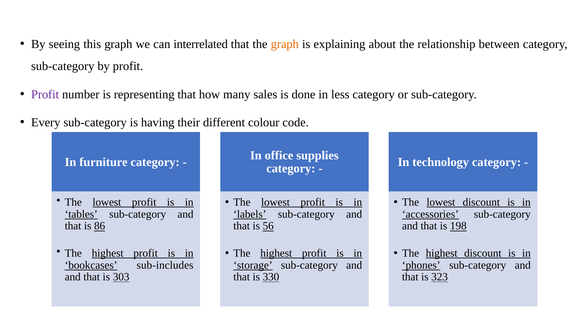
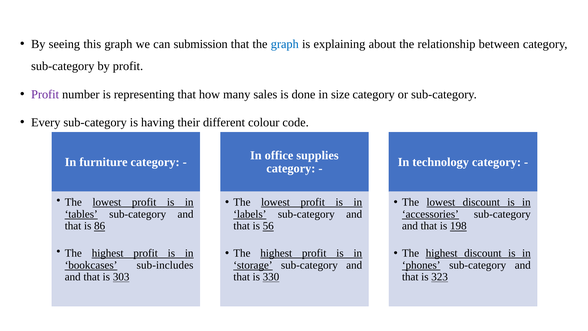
interrelated: interrelated -> submission
graph at (285, 44) colour: orange -> blue
less: less -> size
